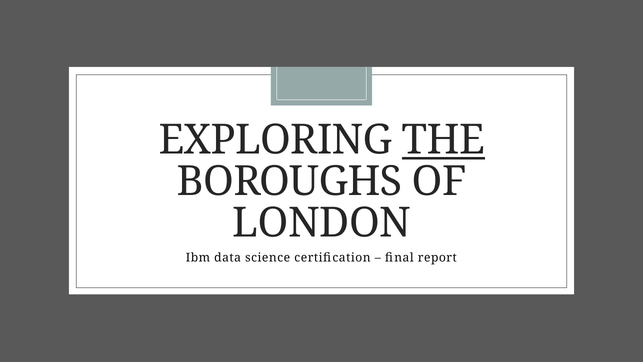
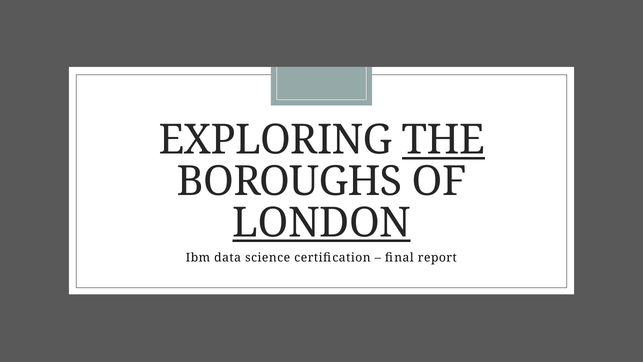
LONDON underline: none -> present
